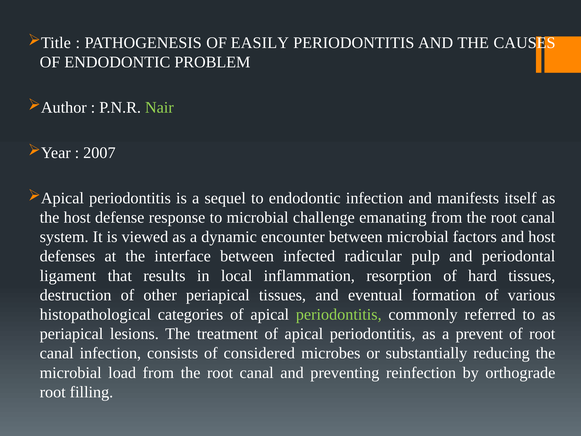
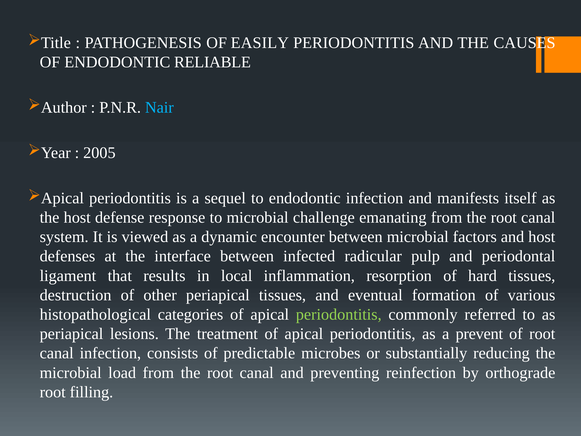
PROBLEM: PROBLEM -> RELIABLE
Nair colour: light green -> light blue
2007: 2007 -> 2005
considered: considered -> predictable
